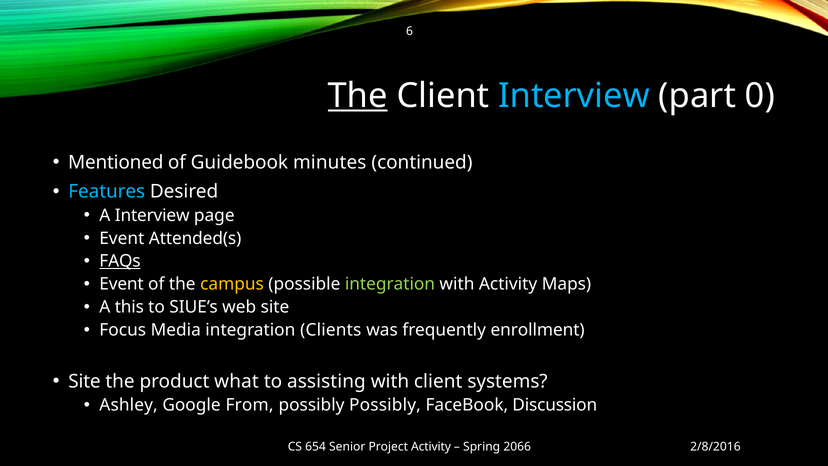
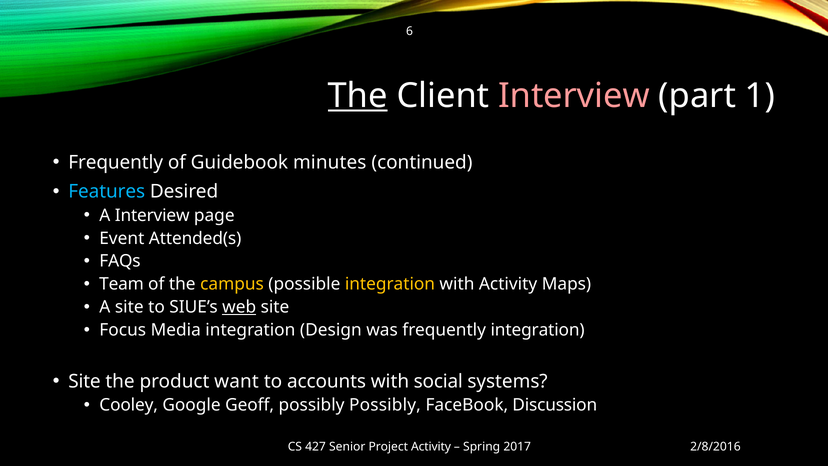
Interview at (574, 96) colour: light blue -> pink
0: 0 -> 1
Mentioned at (116, 162): Mentioned -> Frequently
FAQs underline: present -> none
Event at (122, 284): Event -> Team
integration at (390, 284) colour: light green -> yellow
A this: this -> site
web underline: none -> present
Clients: Clients -> Design
frequently enrollment: enrollment -> integration
what: what -> want
assisting: assisting -> accounts
with client: client -> social
Ashley: Ashley -> Cooley
From: From -> Geoff
654: 654 -> 427
2066: 2066 -> 2017
